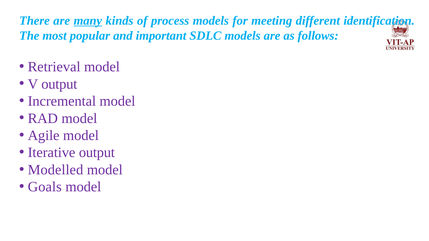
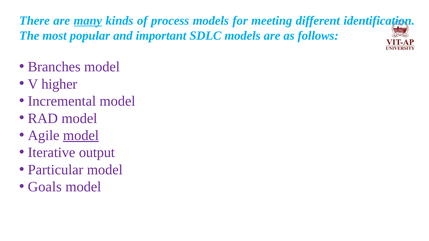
Retrieval: Retrieval -> Branches
V output: output -> higher
model at (81, 136) underline: none -> present
Modelled: Modelled -> Particular
